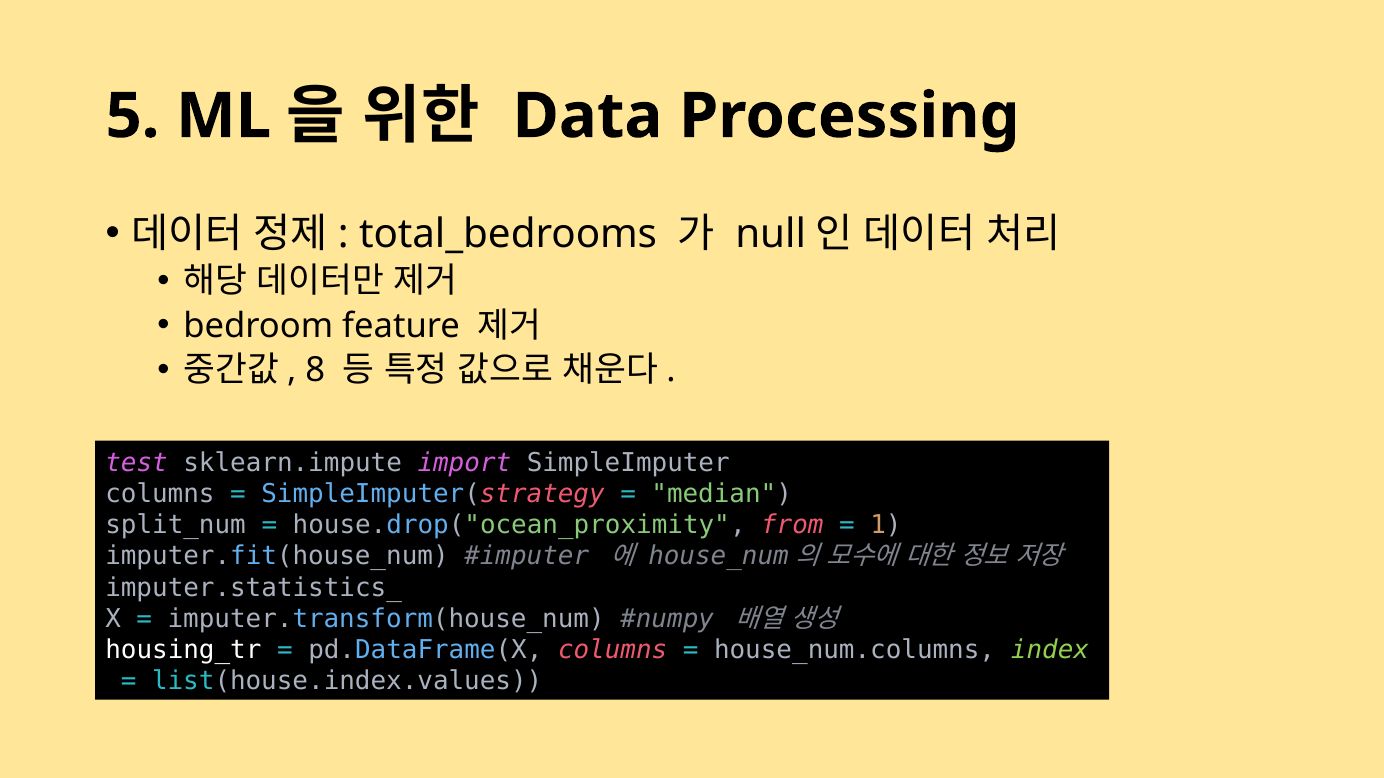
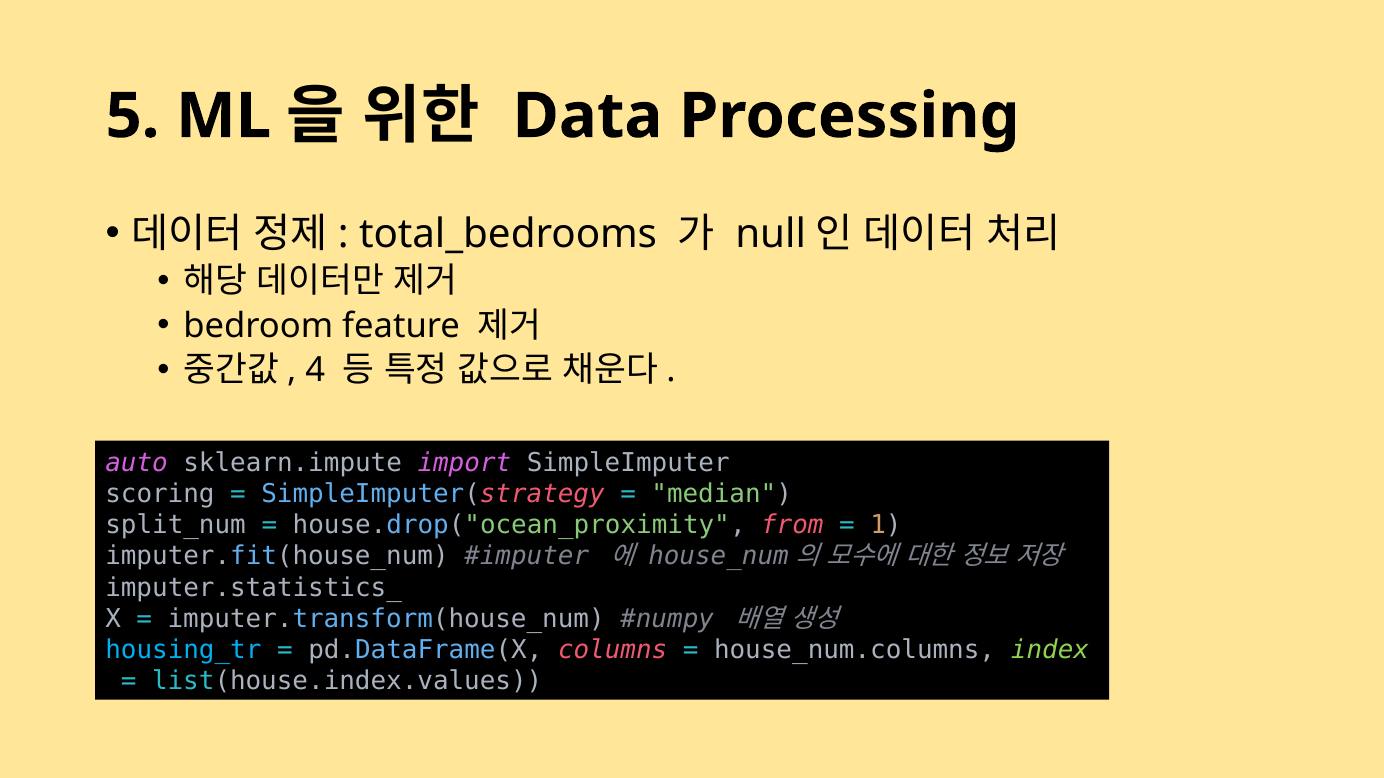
8: 8 -> 4
test: test -> auto
columns at (160, 494): columns -> scoring
housing_tr colour: white -> light blue
